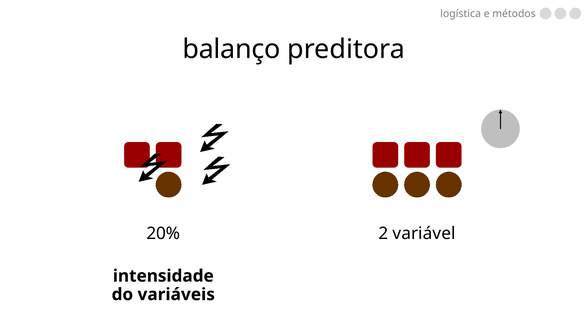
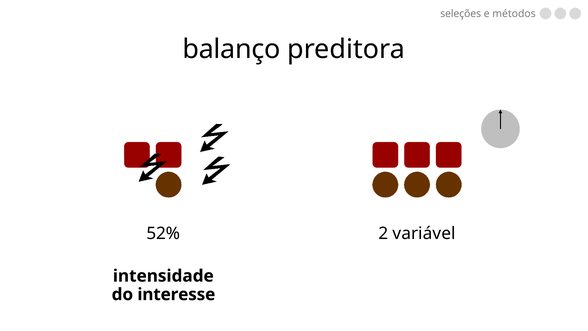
logística: logística -> seleções
20%: 20% -> 52%
variáveis: variáveis -> interesse
